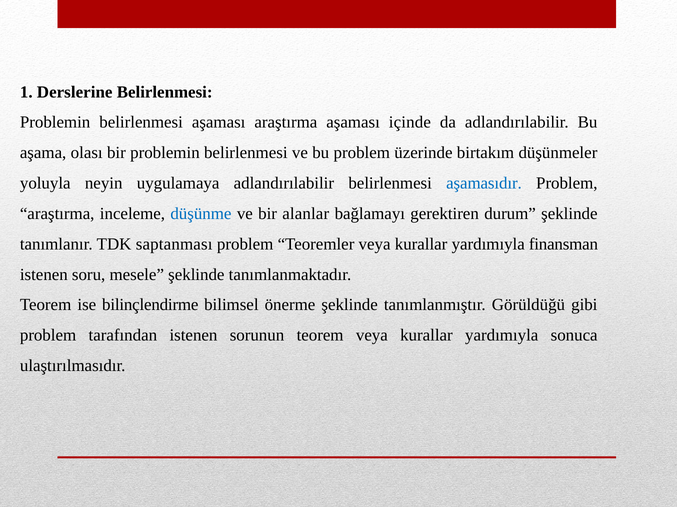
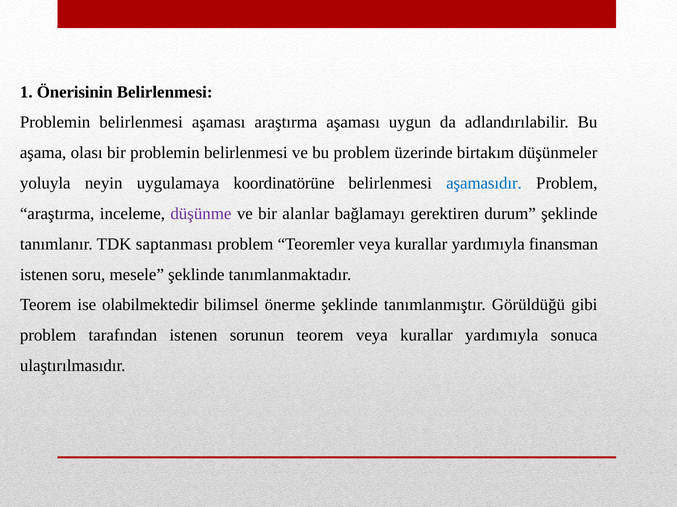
Derslerine: Derslerine -> Önerisinin
içinde: içinde -> uygun
uygulamaya adlandırılabilir: adlandırılabilir -> koordinatörüne
düşünme colour: blue -> purple
bilinçlendirme: bilinçlendirme -> olabilmektedir
